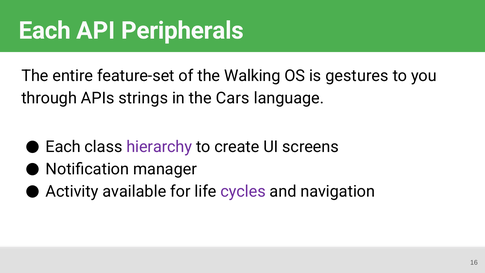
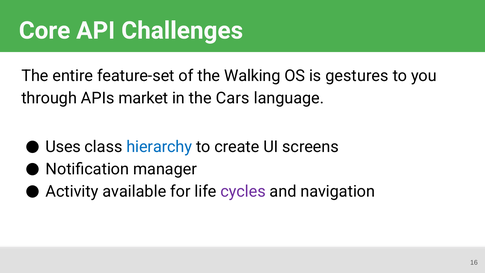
Each at (45, 31): Each -> Core
Peripherals: Peripherals -> Challenges
strings: strings -> market
Each at (63, 147): Each -> Uses
hierarchy colour: purple -> blue
